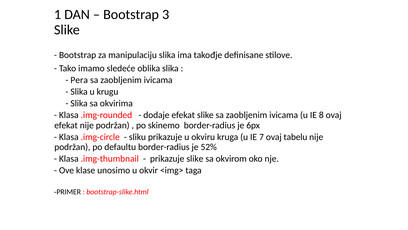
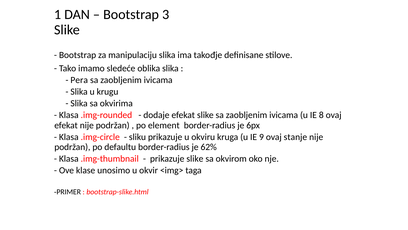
skinemo: skinemo -> element
7: 7 -> 9
tabelu: tabelu -> stanje
52%: 52% -> 62%
